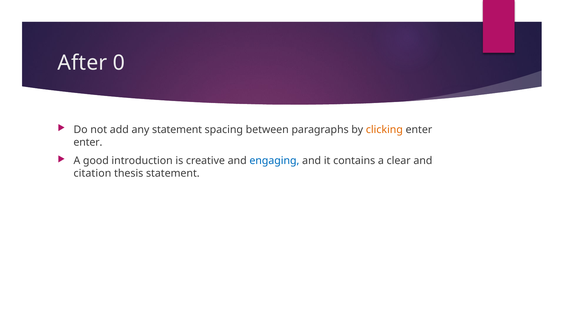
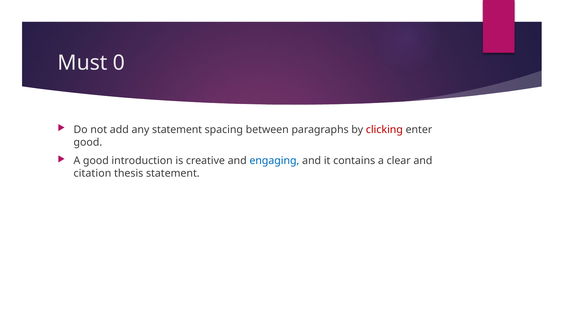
After: After -> Must
clicking colour: orange -> red
enter at (88, 142): enter -> good
